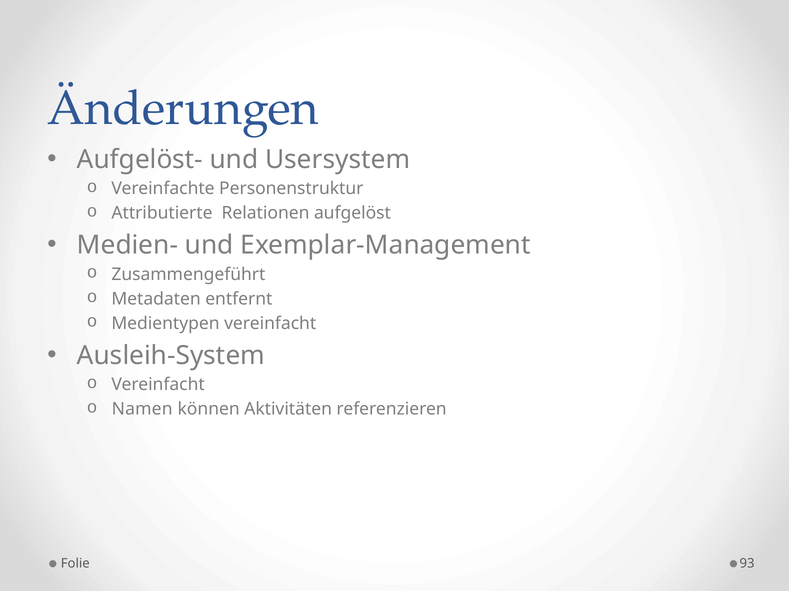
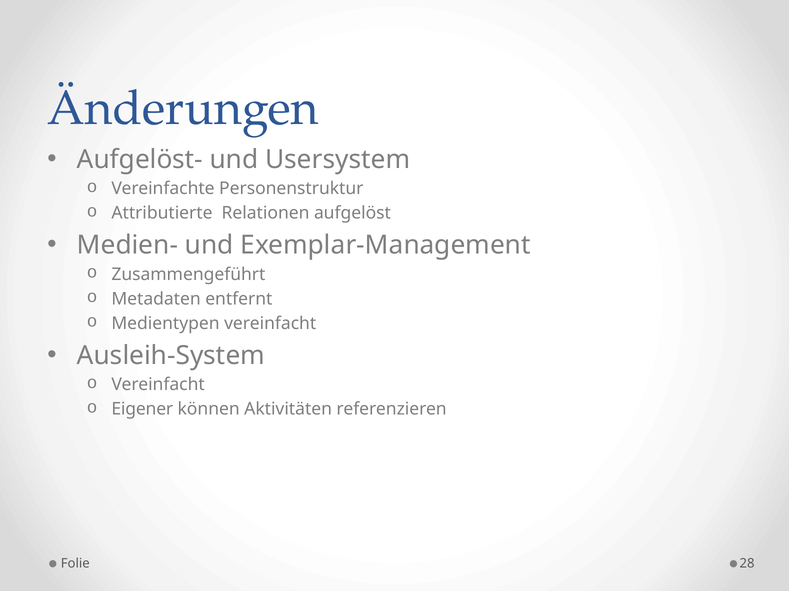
Namen: Namen -> Eigener
93: 93 -> 28
